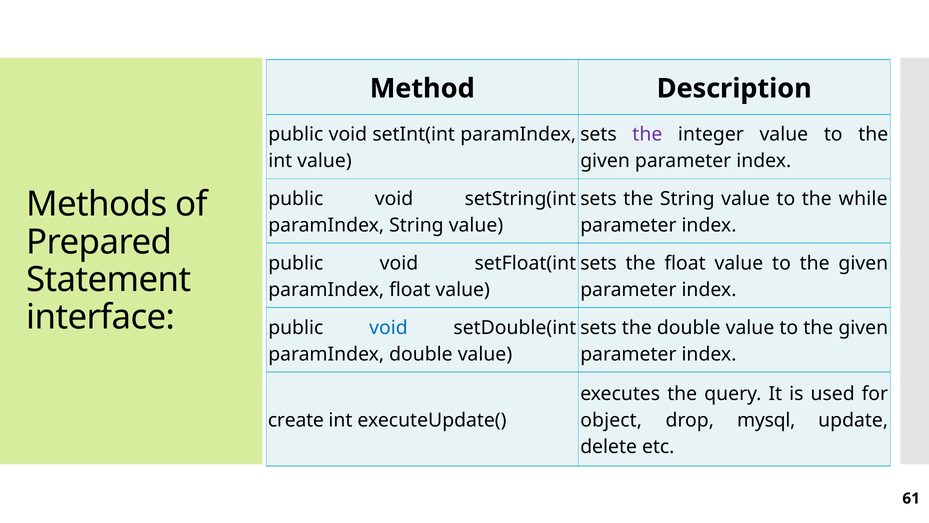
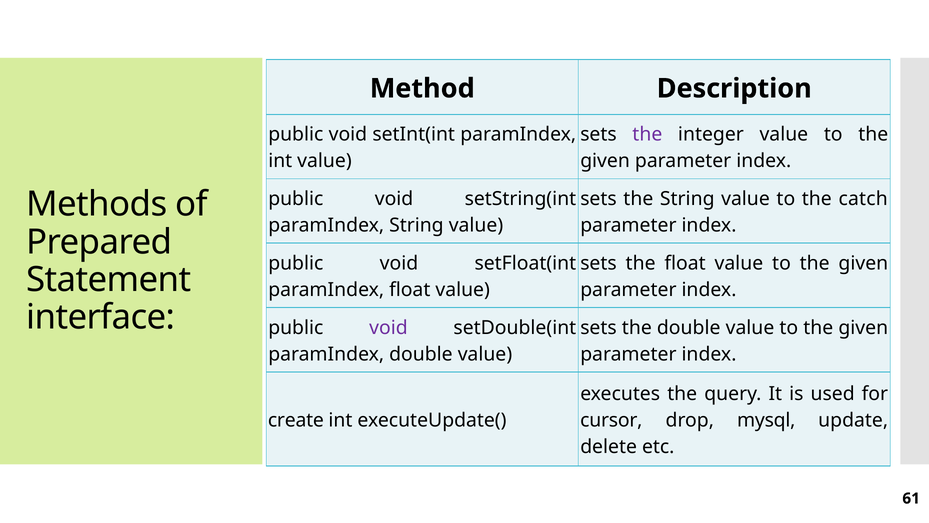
while: while -> catch
void at (388, 327) colour: blue -> purple
object: object -> cursor
